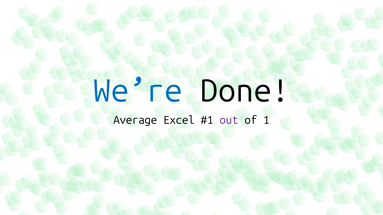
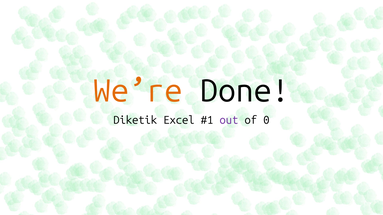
We’re colour: blue -> orange
Average: Average -> Diketik
1: 1 -> 0
